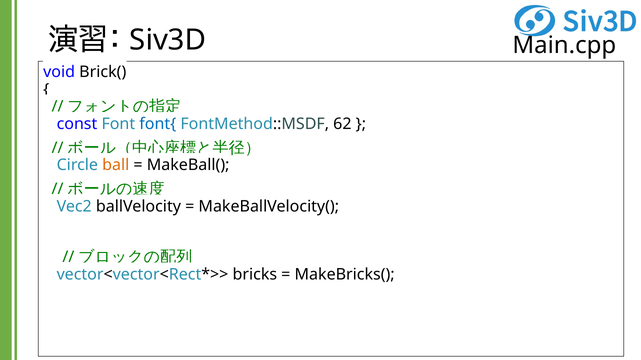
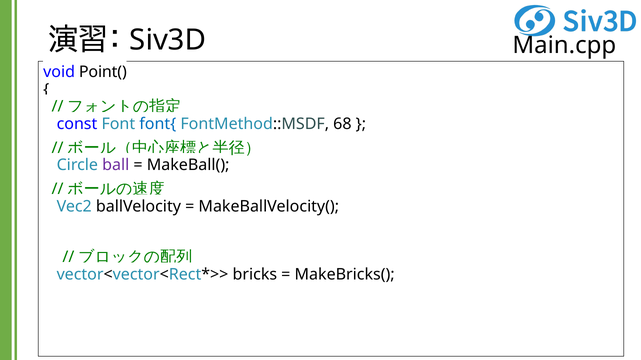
Brick(: Brick( -> Point(
62: 62 -> 68
ball colour: orange -> purple
